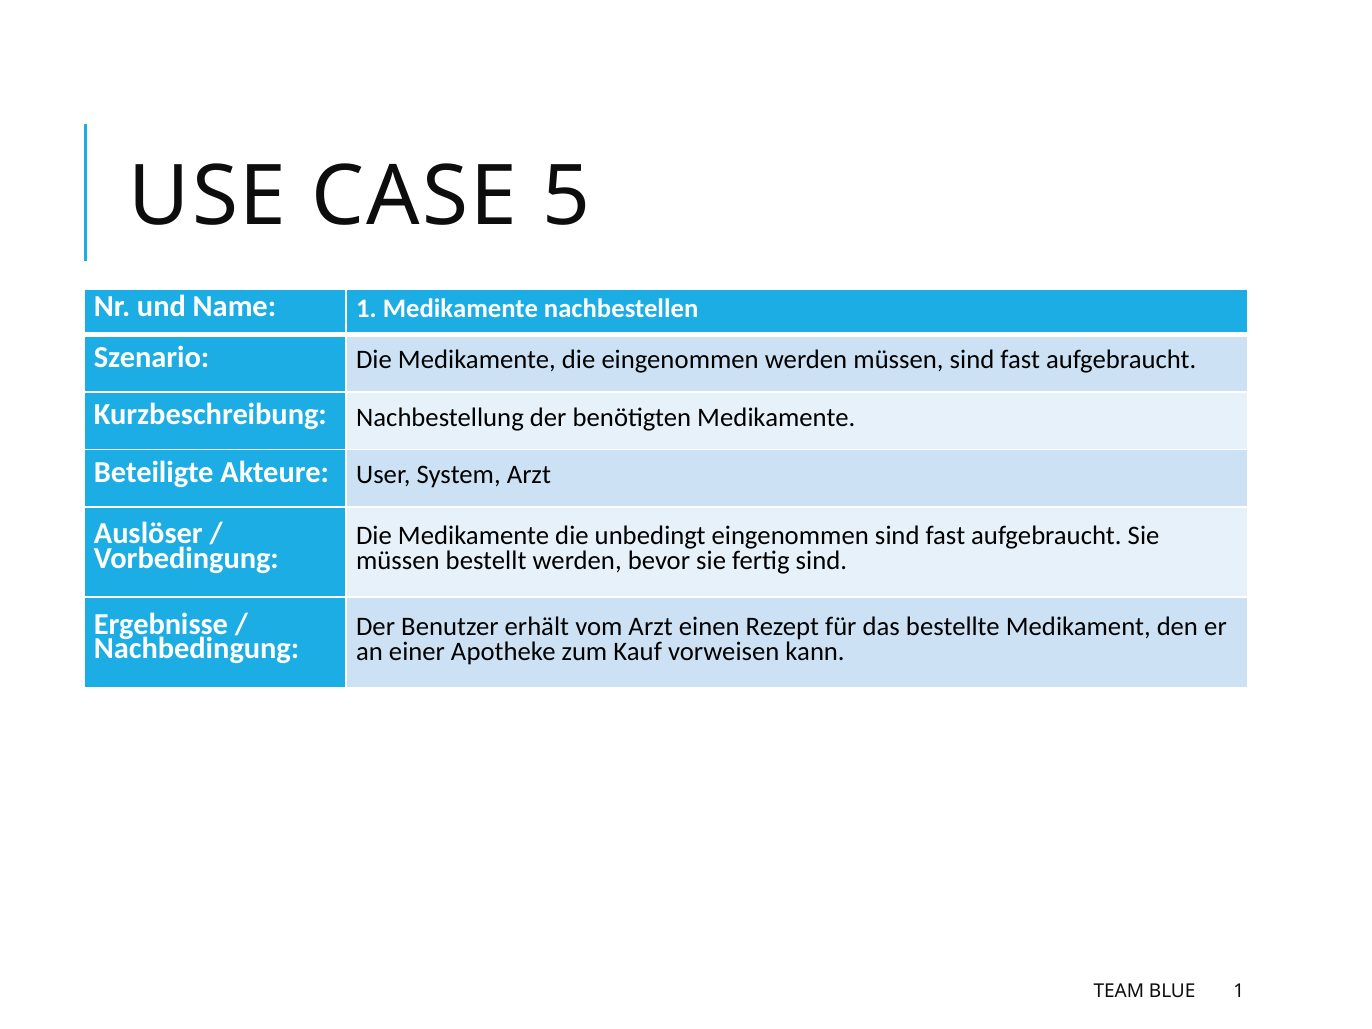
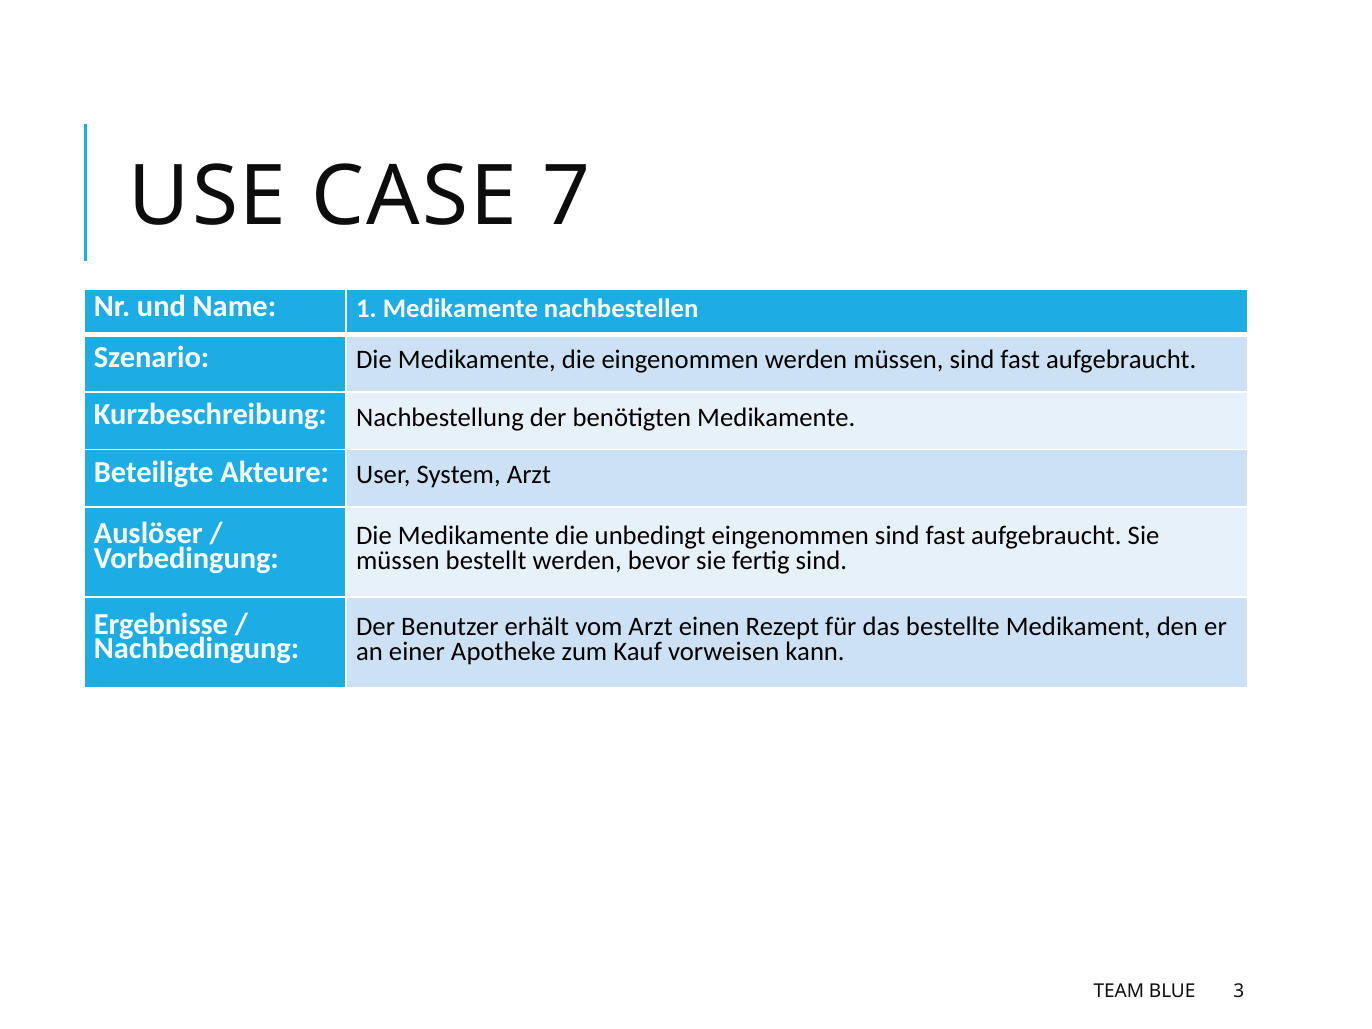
5: 5 -> 7
BLUE 1: 1 -> 3
